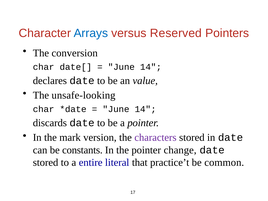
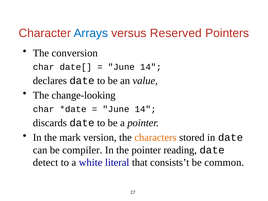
unsafe-looking: unsafe-looking -> change-looking
characters colour: purple -> orange
constants: constants -> compiler
change: change -> reading
stored at (46, 163): stored -> detect
entire: entire -> white
practice’t: practice’t -> consists’t
